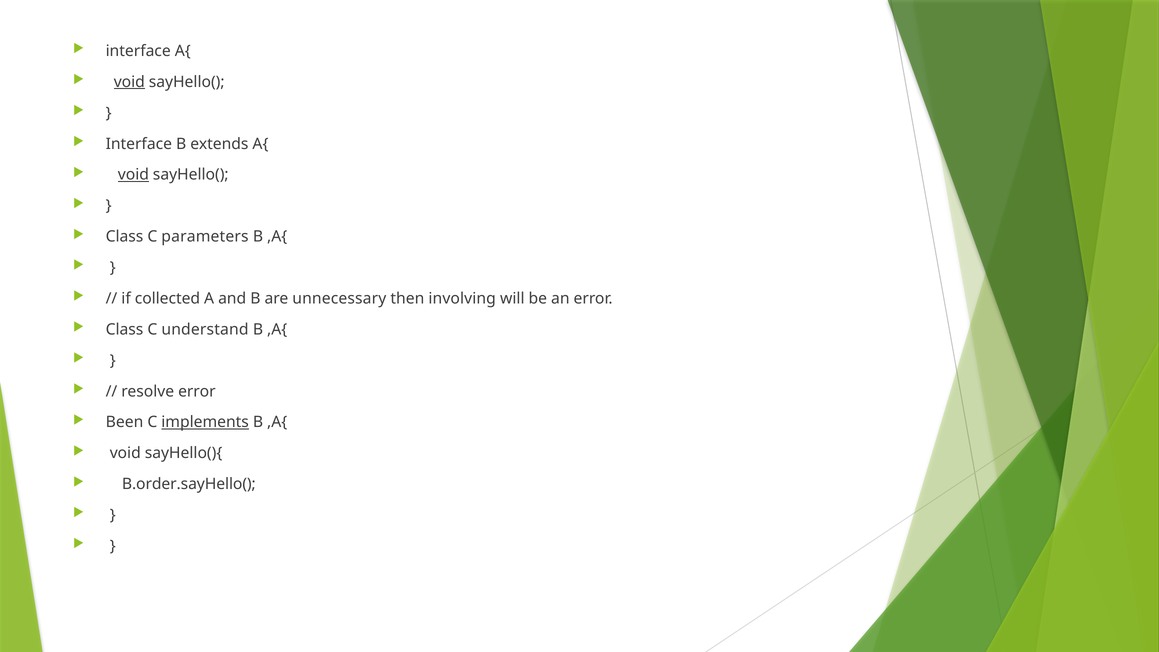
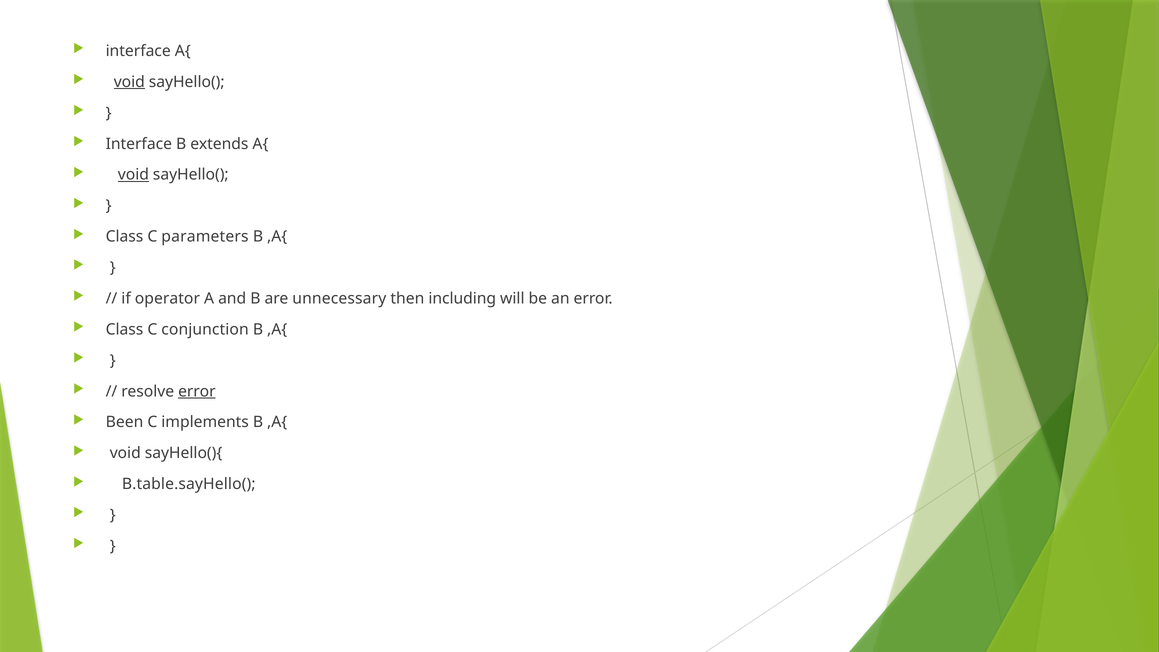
collected: collected -> operator
involving: involving -> including
understand: understand -> conjunction
error at (197, 391) underline: none -> present
implements underline: present -> none
B.order.sayHello(: B.order.sayHello( -> B.table.sayHello(
